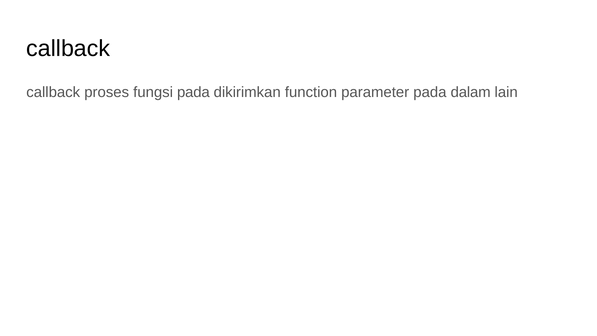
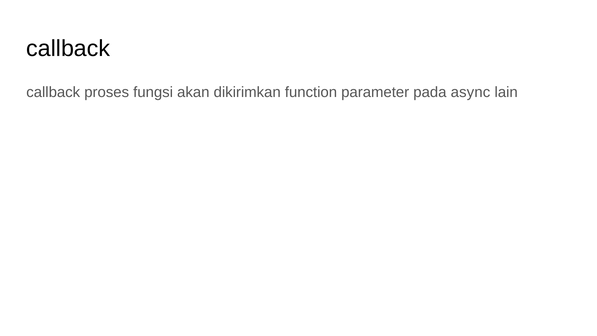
fungsi pada: pada -> akan
dalam: dalam -> async
